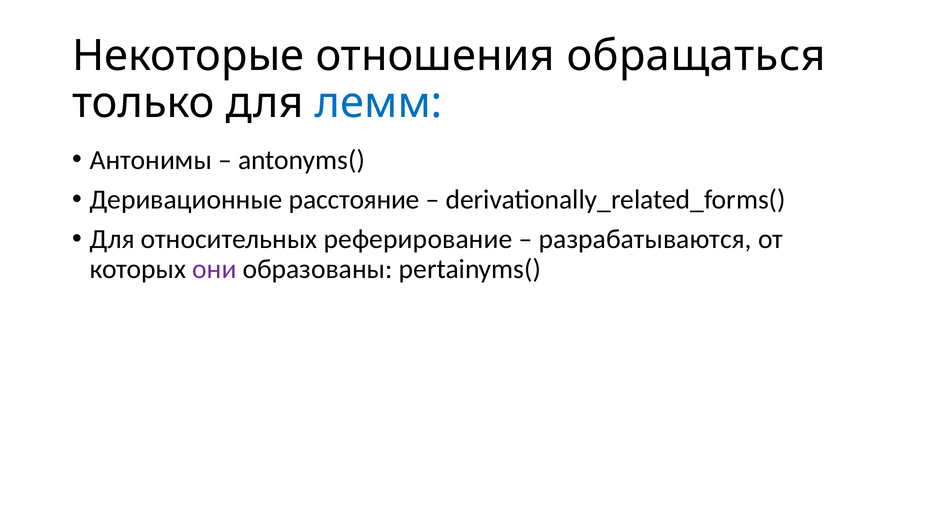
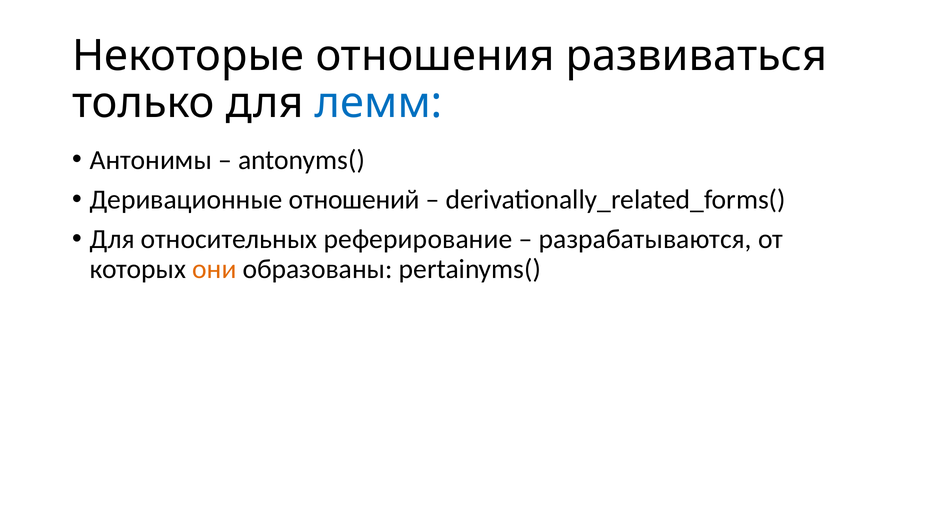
обращаться: обращаться -> развиваться
расстояние: расстояние -> отношений
они colour: purple -> orange
